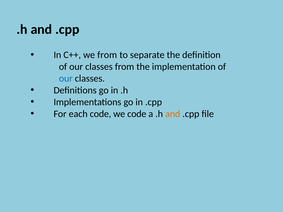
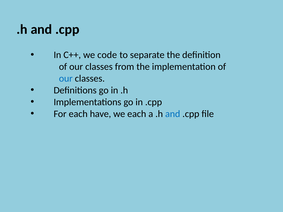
we from: from -> code
each code: code -> have
we code: code -> each
and at (173, 114) colour: orange -> blue
